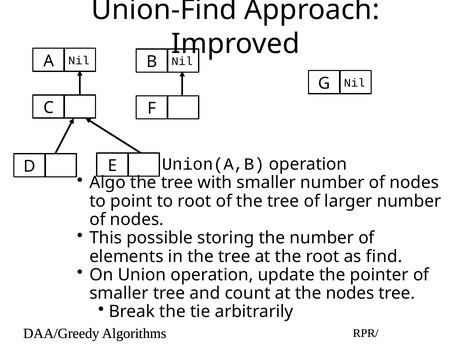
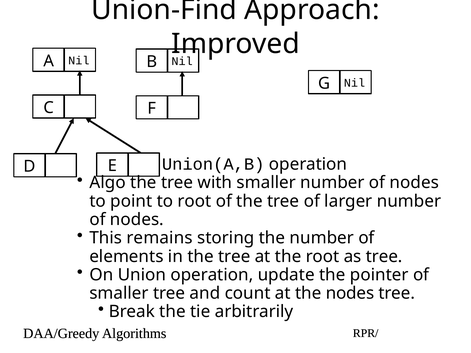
possible: possible -> remains
as find: find -> tree
